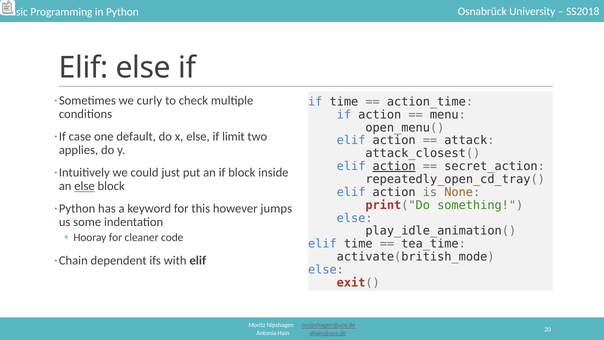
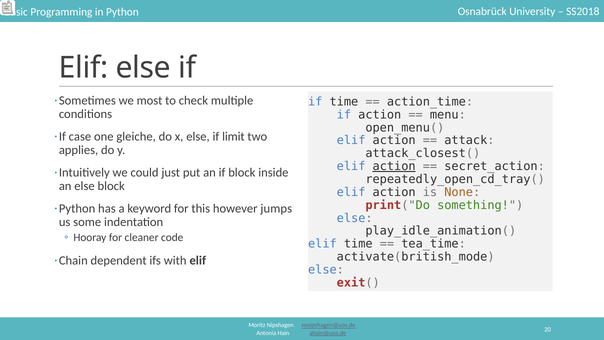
curly: curly -> most
default: default -> gleiche
else at (85, 186) underline: present -> none
